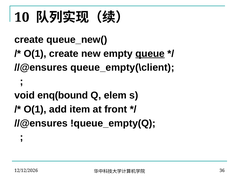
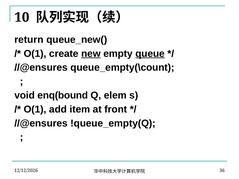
create at (29, 40): create -> return
new underline: none -> present
queue_empty(\client: queue_empty(\client -> queue_empty(\count
